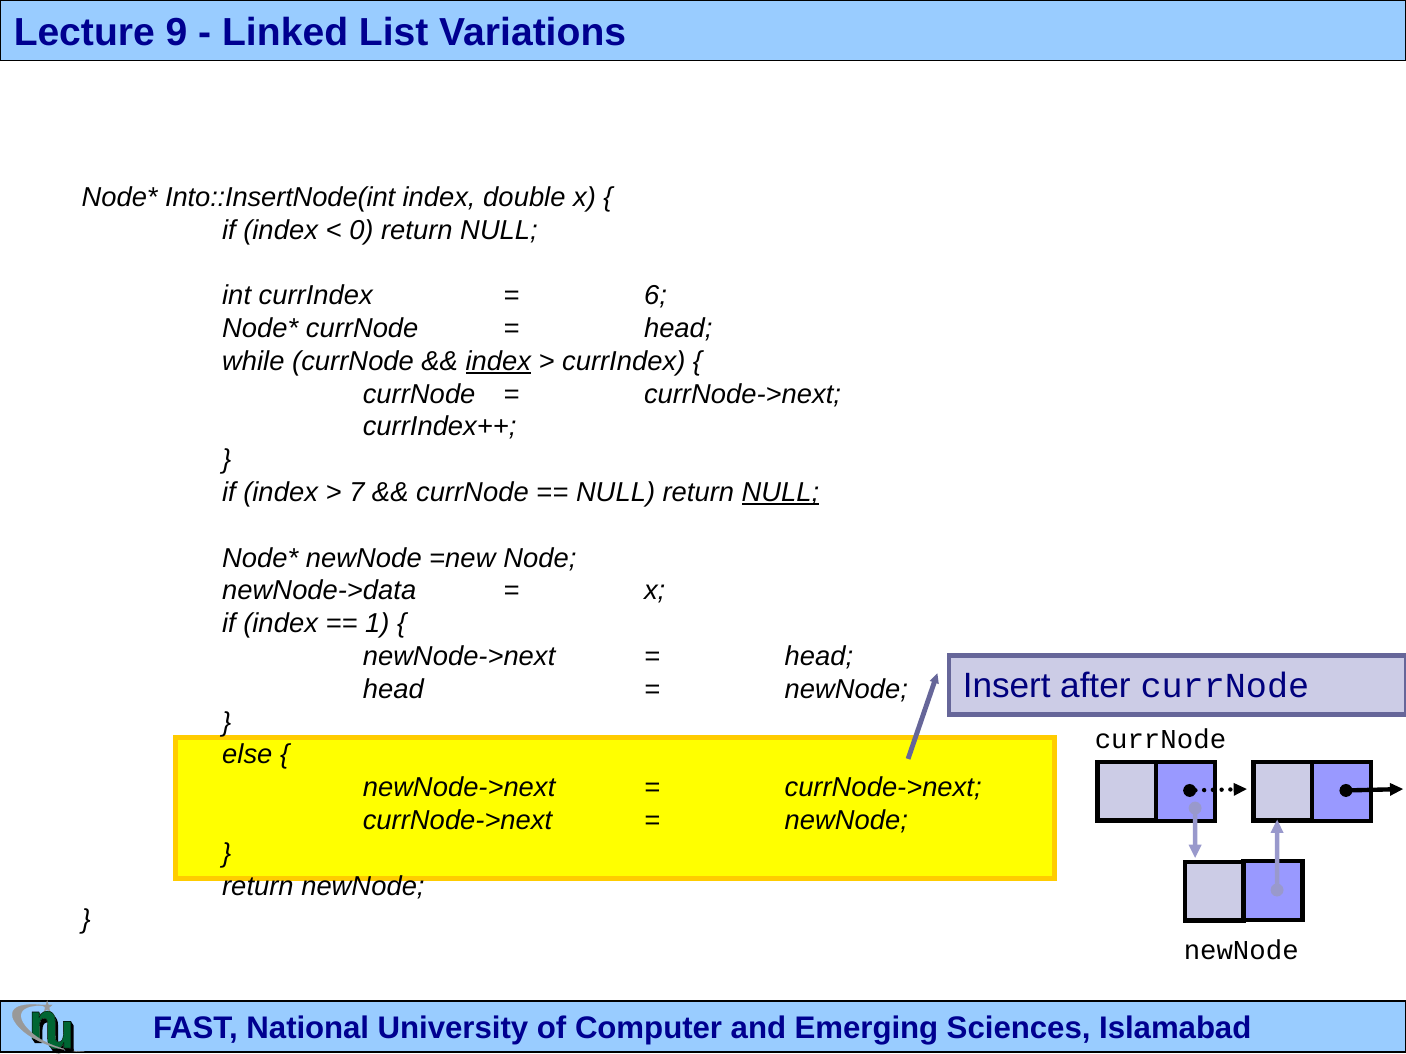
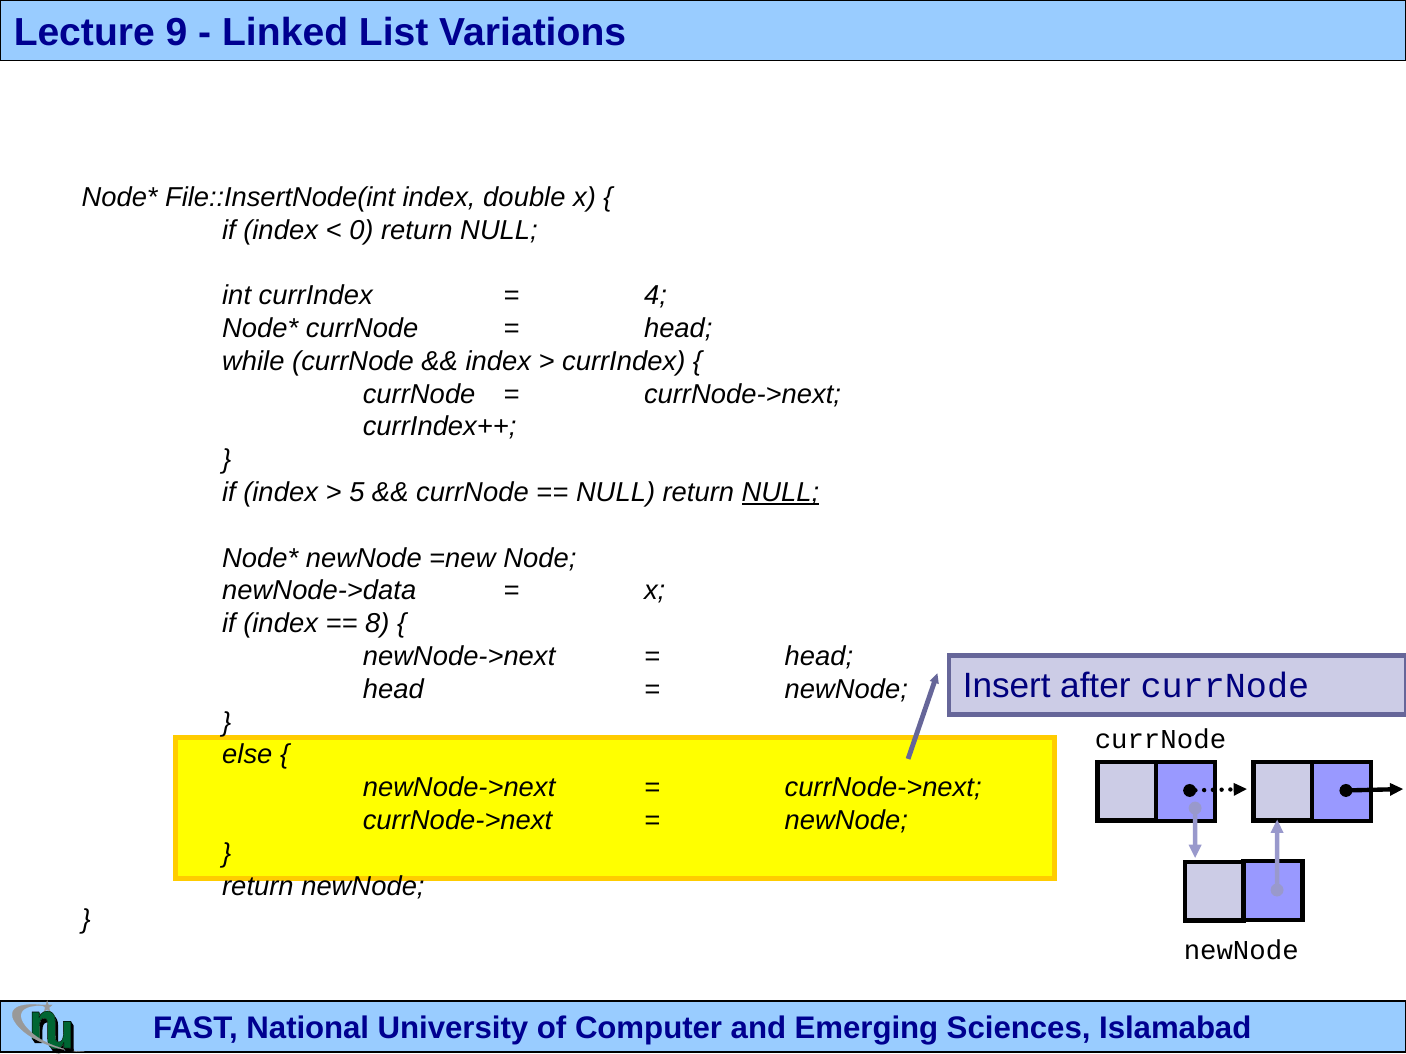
Into::InsertNode(int: Into::InsertNode(int -> File::InsertNode(int
6: 6 -> 4
index at (498, 361) underline: present -> none
7: 7 -> 5
1: 1 -> 8
